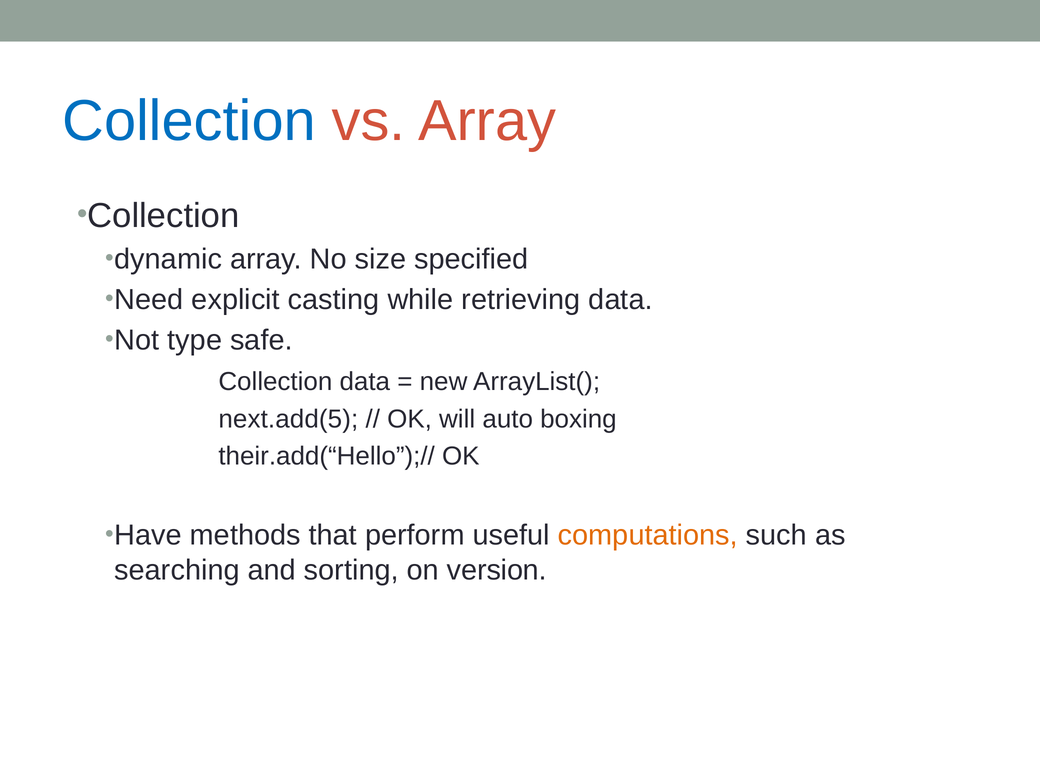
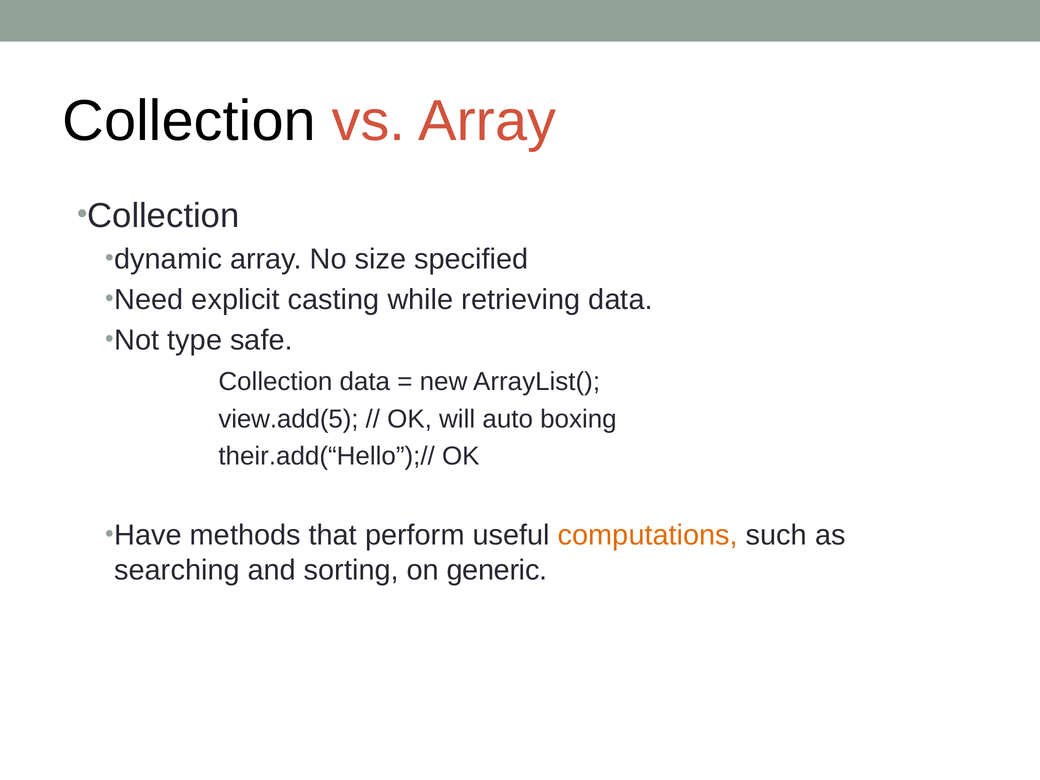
Collection at (189, 121) colour: blue -> black
next.add(5: next.add(5 -> view.add(5
version: version -> generic
